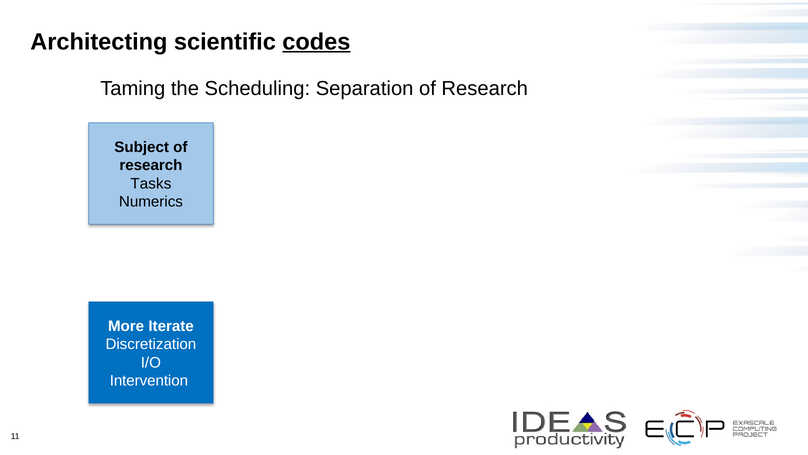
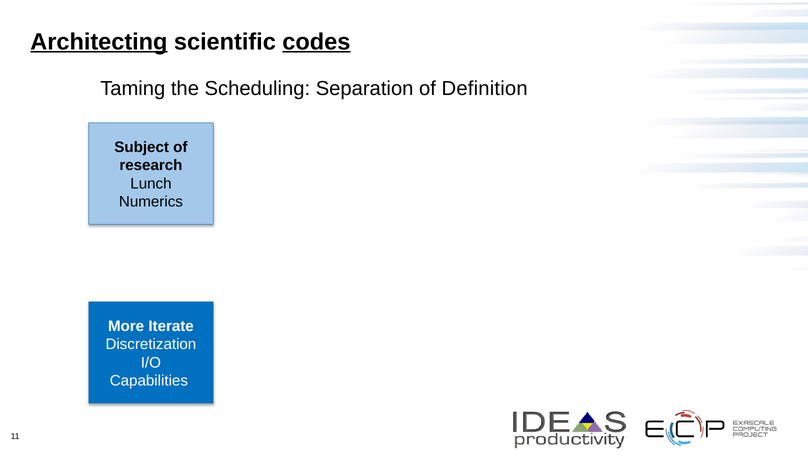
Architecting underline: none -> present
Separation of Research: Research -> Definition
Tasks: Tasks -> Lunch
Intervention: Intervention -> Capabilities
